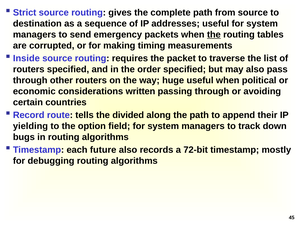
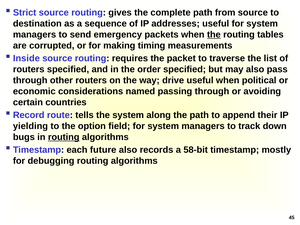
huge: huge -> drive
written: written -> named
the divided: divided -> system
routing at (64, 137) underline: none -> present
72-bit: 72-bit -> 58-bit
